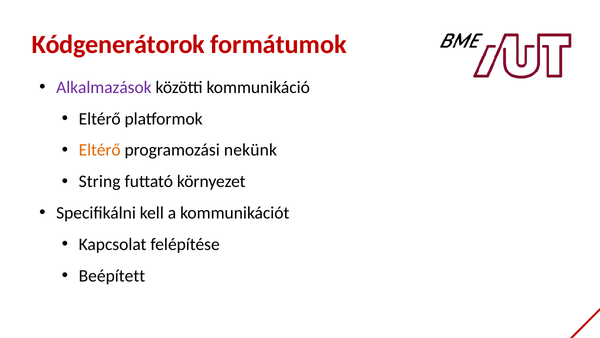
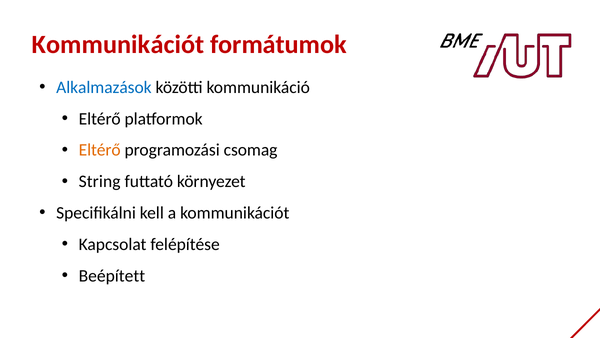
Kódgenerátorok at (118, 45): Kódgenerátorok -> Kommunikációt
Alkalmazások colour: purple -> blue
nekünk: nekünk -> csomag
